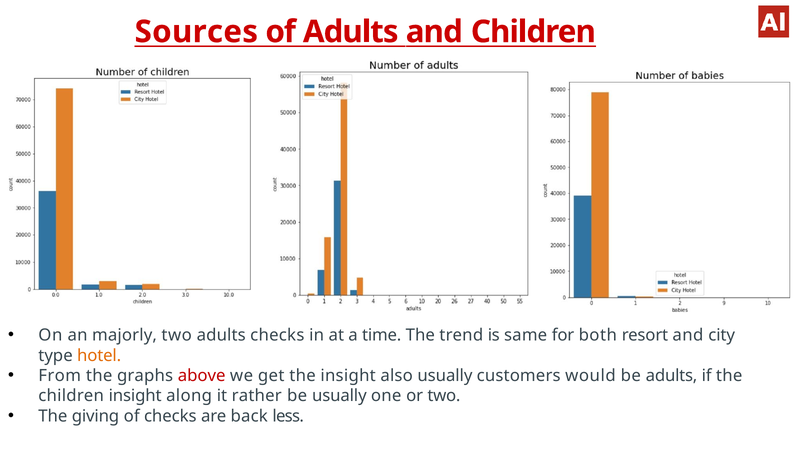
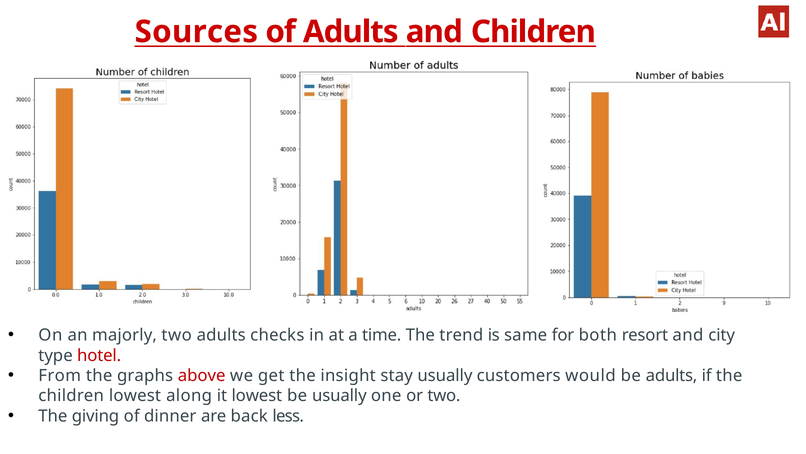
hotel colour: orange -> red
also: also -> stay
children insight: insight -> lowest
it rather: rather -> lowest
of checks: checks -> dinner
